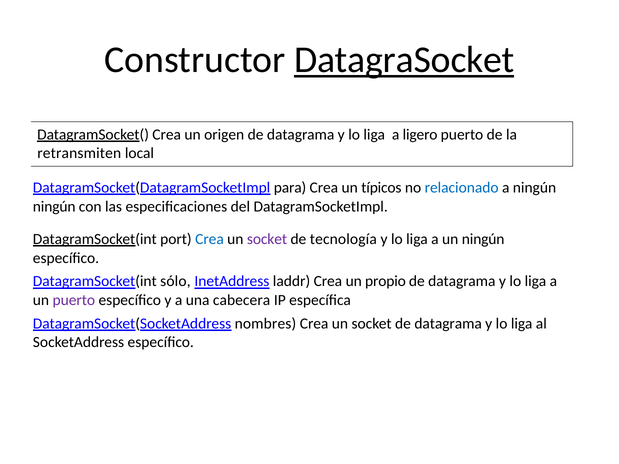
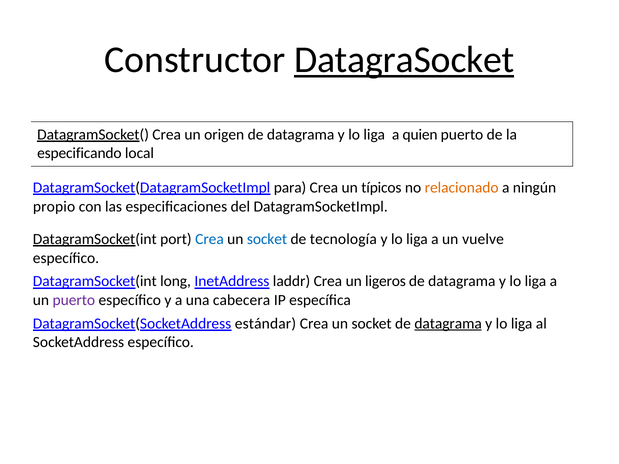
ligero: ligero -> quien
retransmiten: retransmiten -> especificando
relacionado colour: blue -> orange
ningún at (54, 207): ningún -> propio
socket at (267, 239) colour: purple -> blue
un ningún: ningún -> vuelve
sólo: sólo -> long
propio: propio -> ligeros
nombres: nombres -> estándar
datagrama at (448, 324) underline: none -> present
